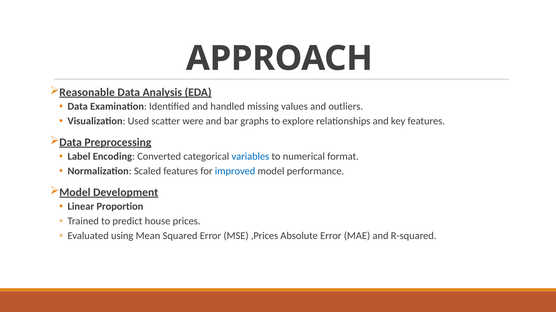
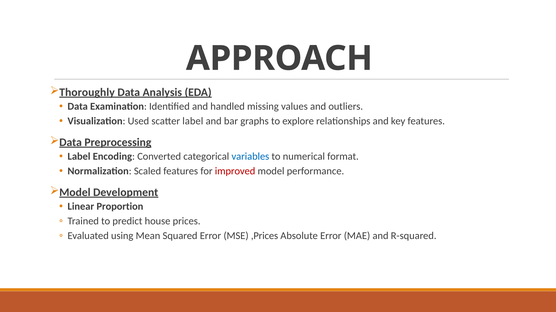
Reasonable: Reasonable -> Thoroughly
scatter were: were -> label
improved colour: blue -> red
